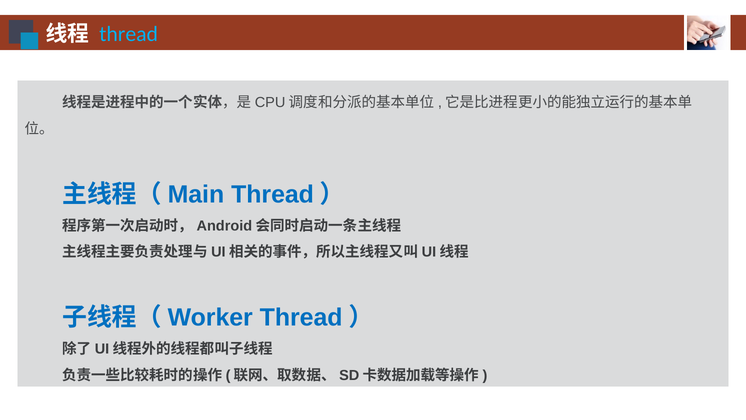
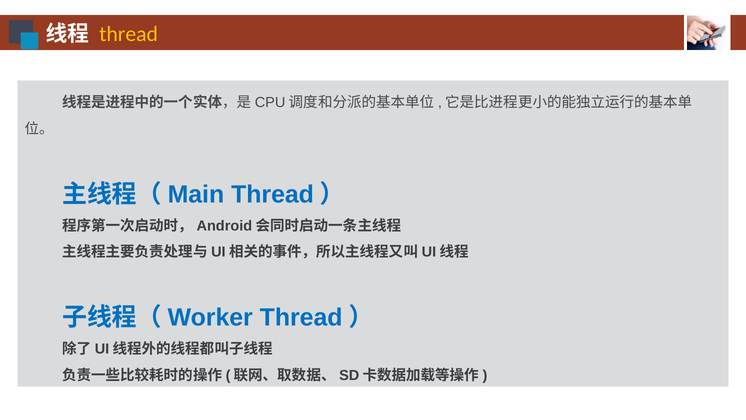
thread colour: light blue -> yellow
